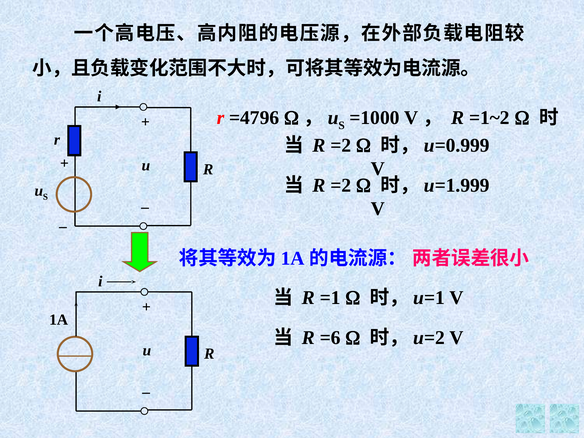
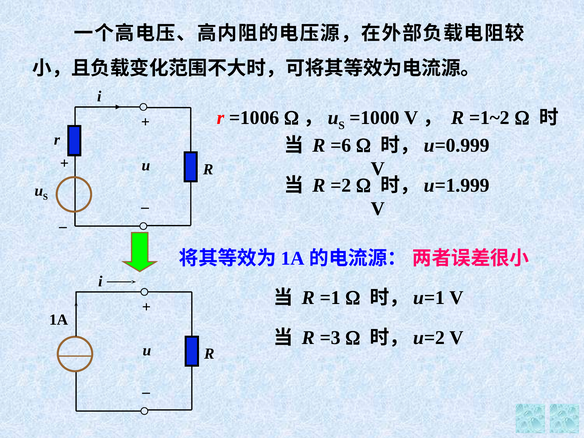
=4796: =4796 -> =1006
=2 at (341, 145): =2 -> =6
=6: =6 -> =3
